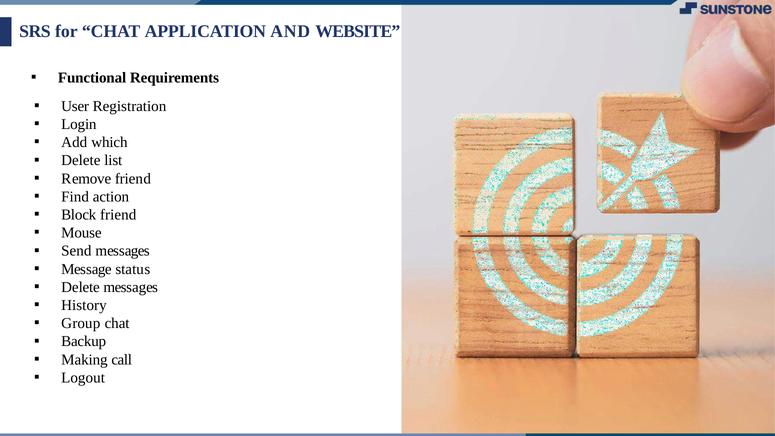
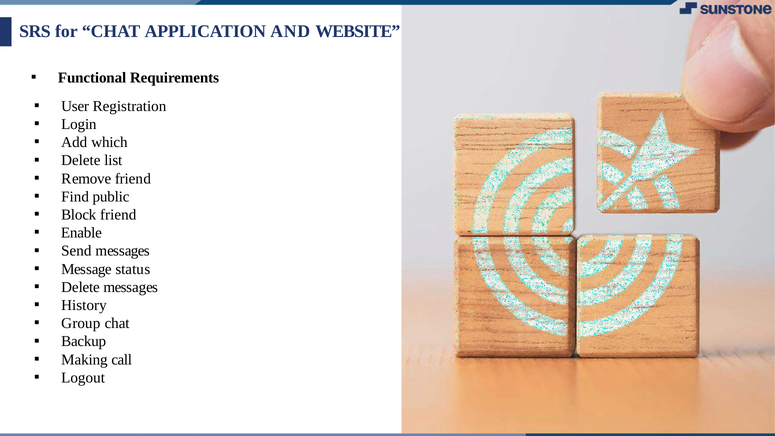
action: action -> public
Mouse: Mouse -> Enable
